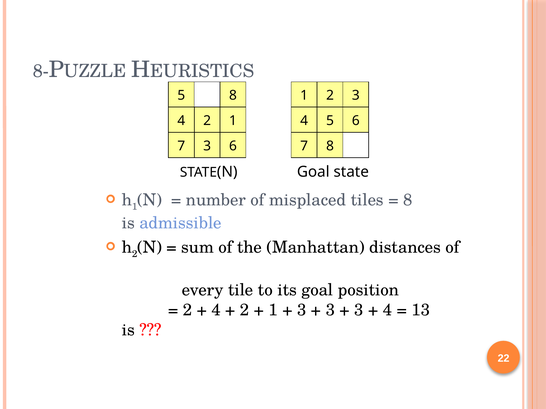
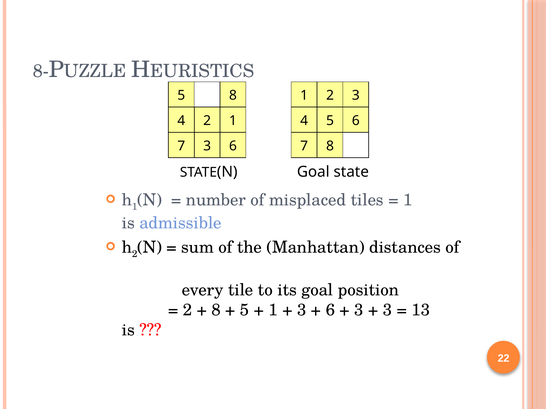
8 at (408, 200): 8 -> 1
4 at (216, 311): 4 -> 8
2 at (245, 311): 2 -> 5
3 at (330, 311): 3 -> 6
4 at (388, 311): 4 -> 3
